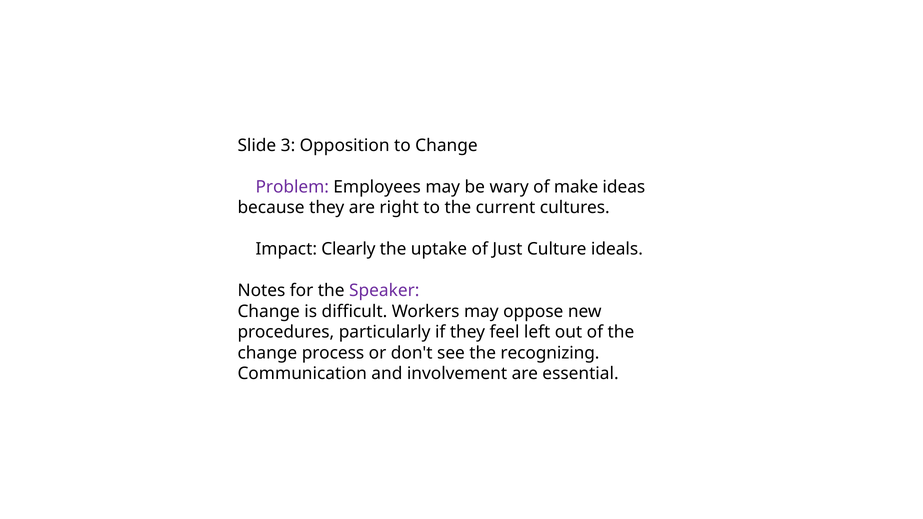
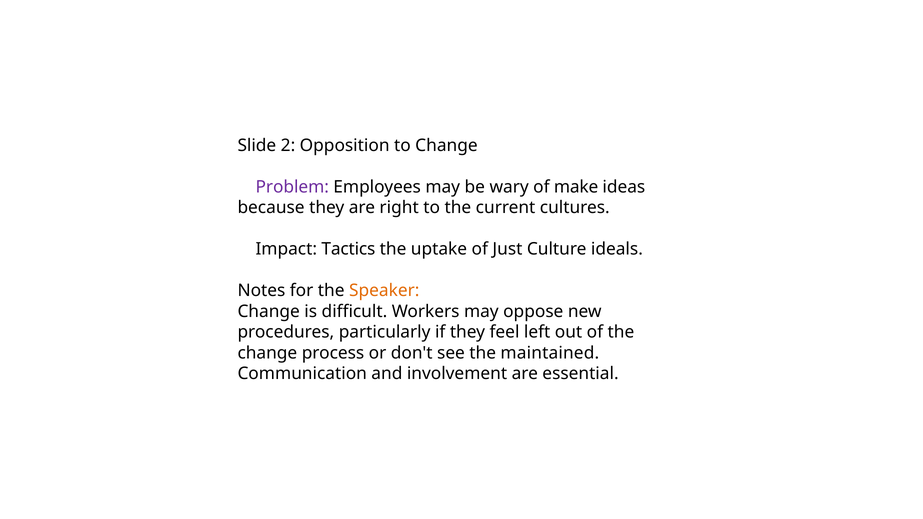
3: 3 -> 2
Clearly: Clearly -> Tactics
Speaker colour: purple -> orange
recognizing: recognizing -> maintained
